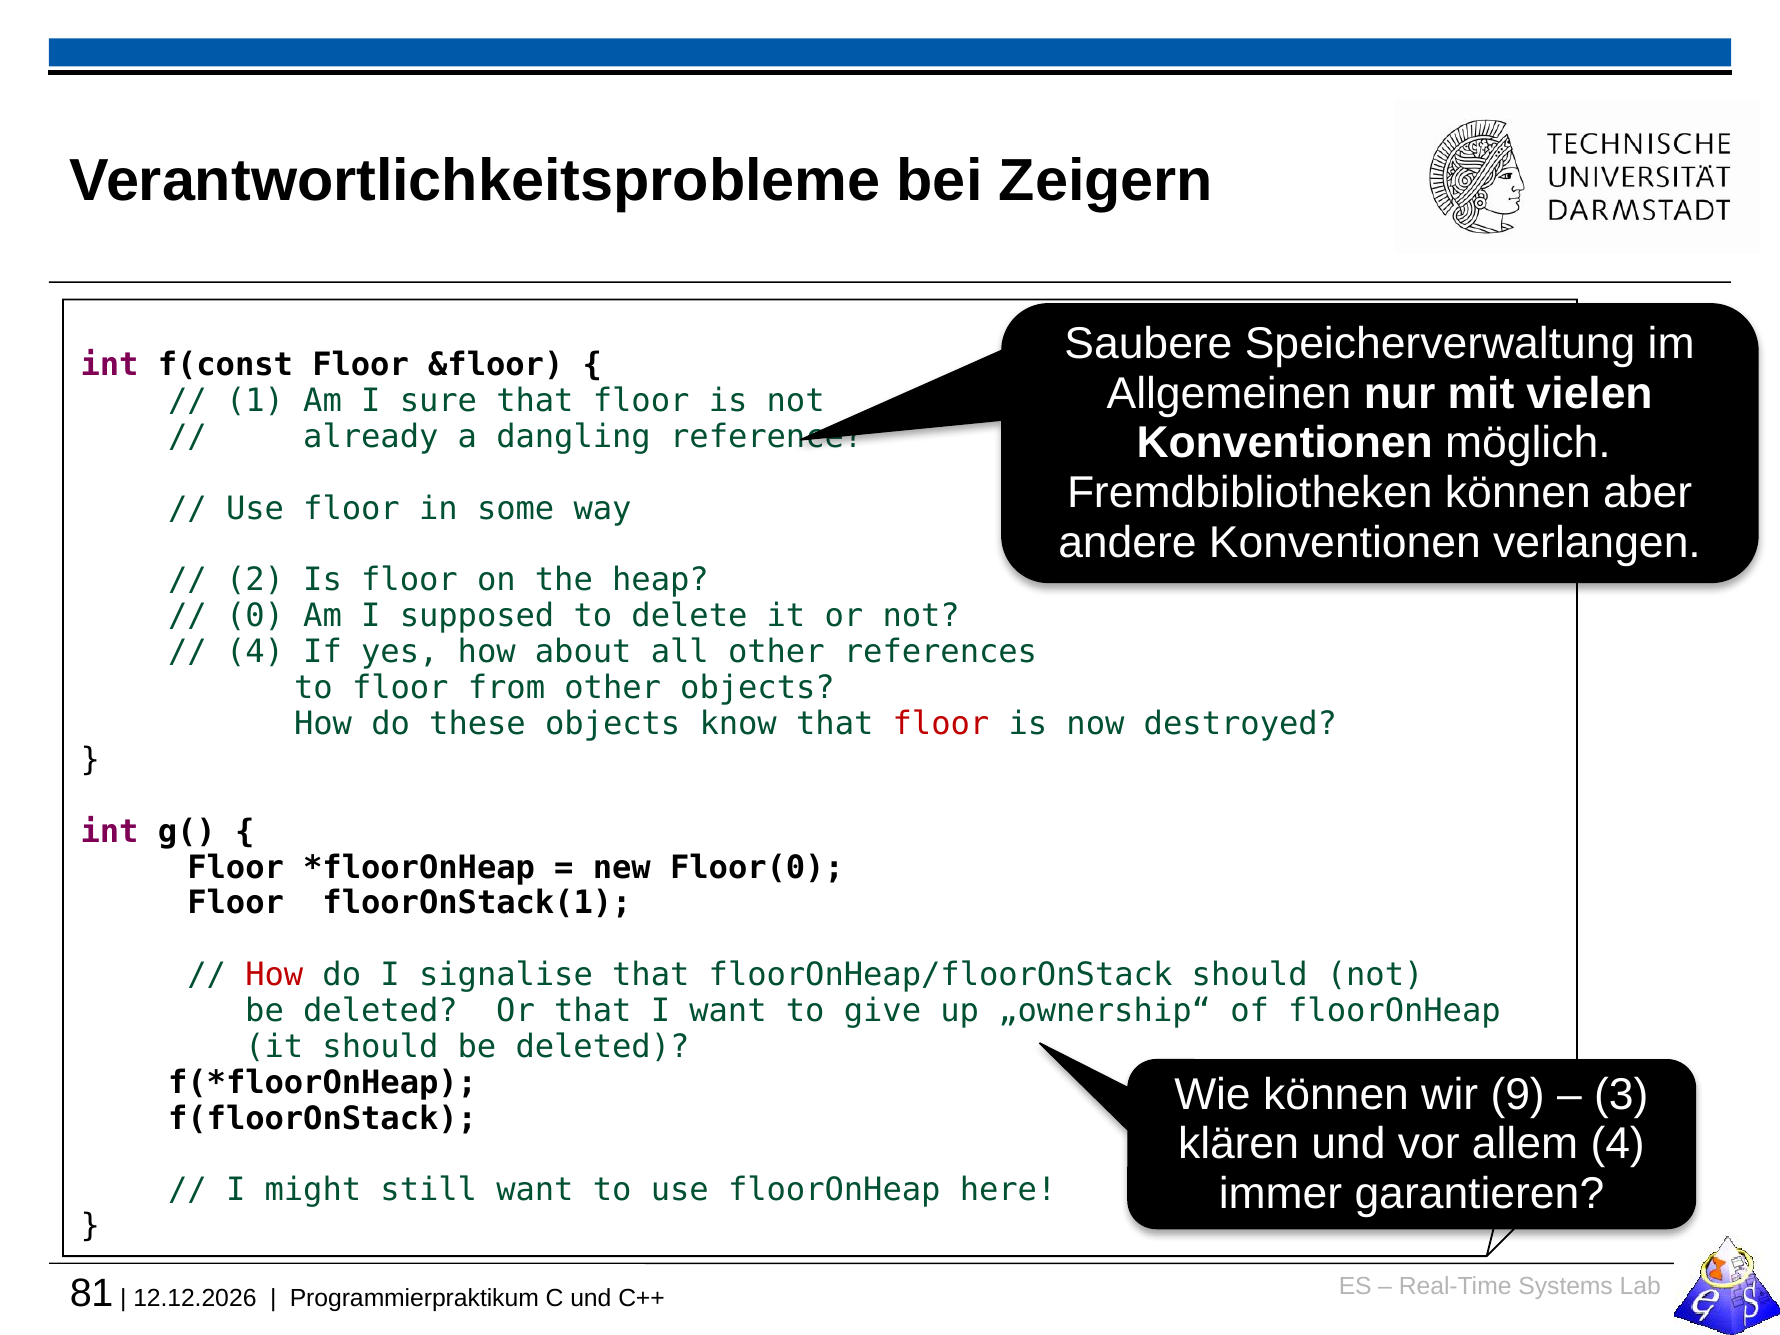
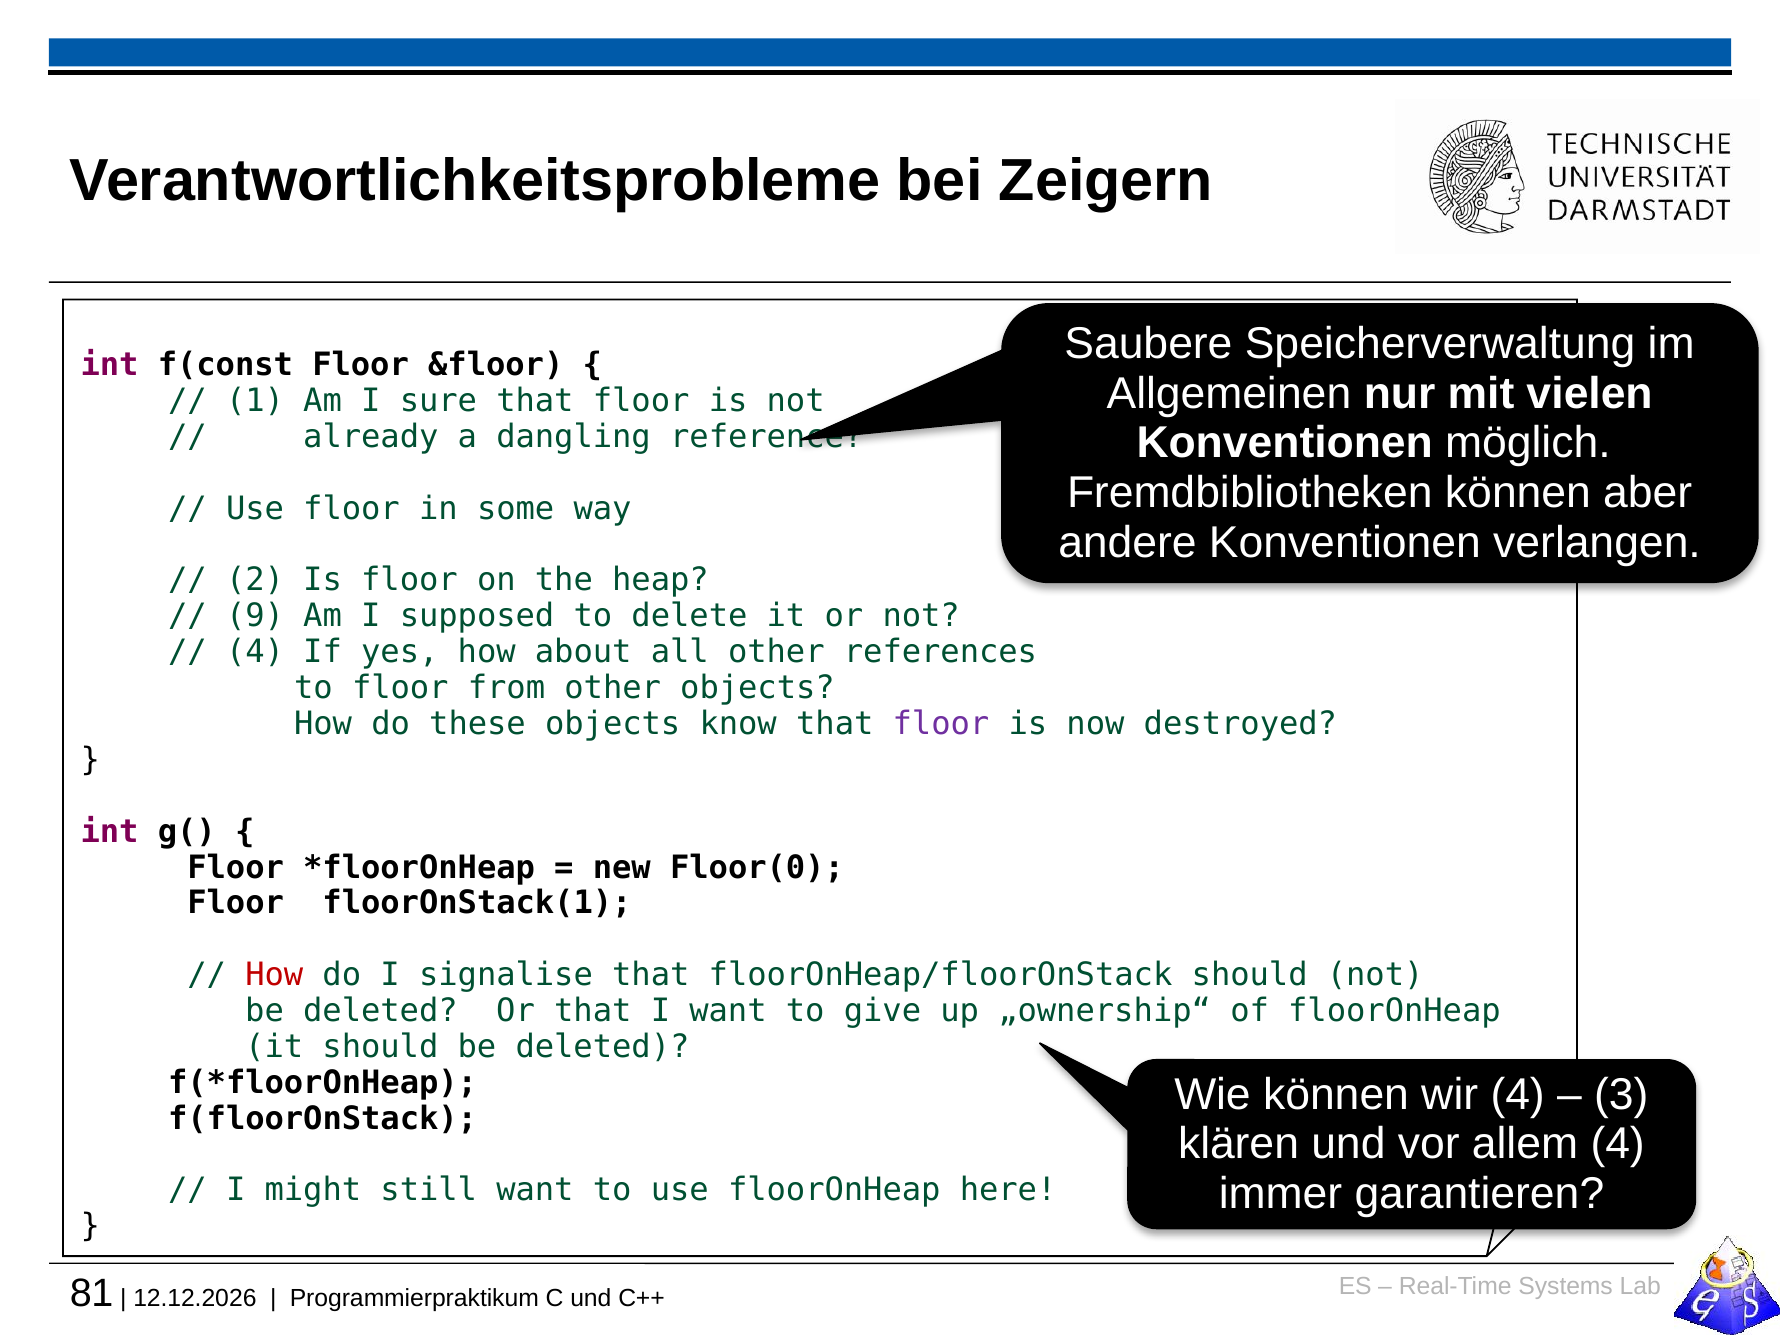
0: 0 -> 9
floor at (941, 724) colour: red -> purple
wir 9: 9 -> 4
